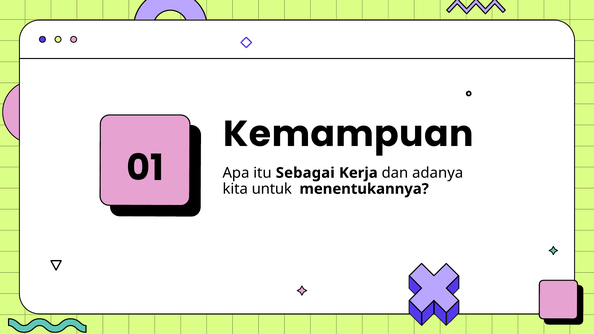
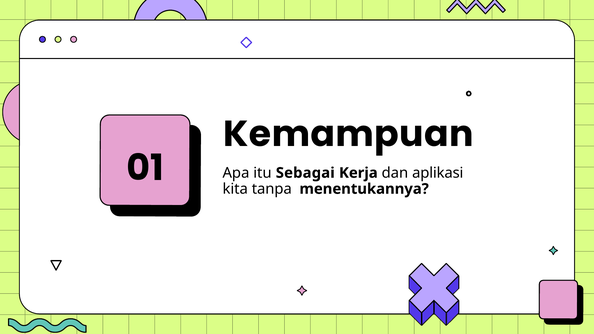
adanya: adanya -> aplikasi
untuk: untuk -> tanpa
